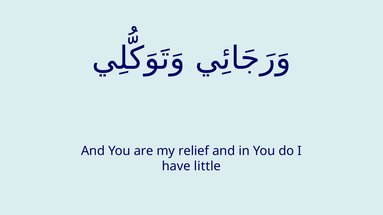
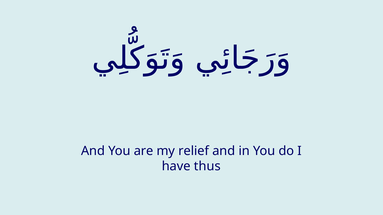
little: little -> thus
